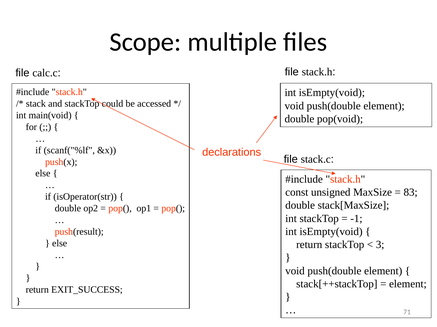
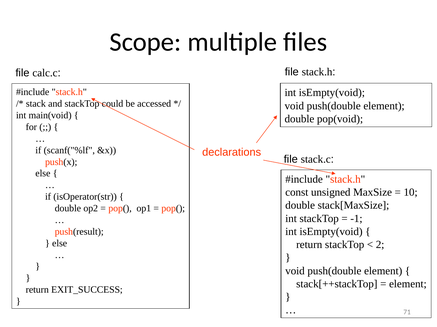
83: 83 -> 10
3: 3 -> 2
